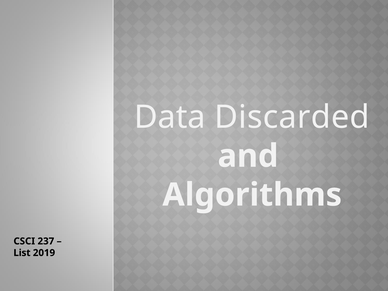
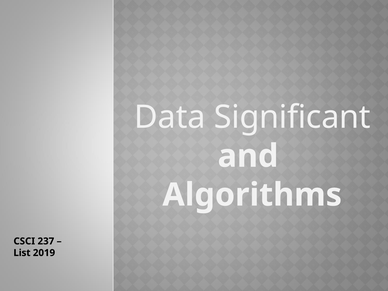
Discarded: Discarded -> Significant
